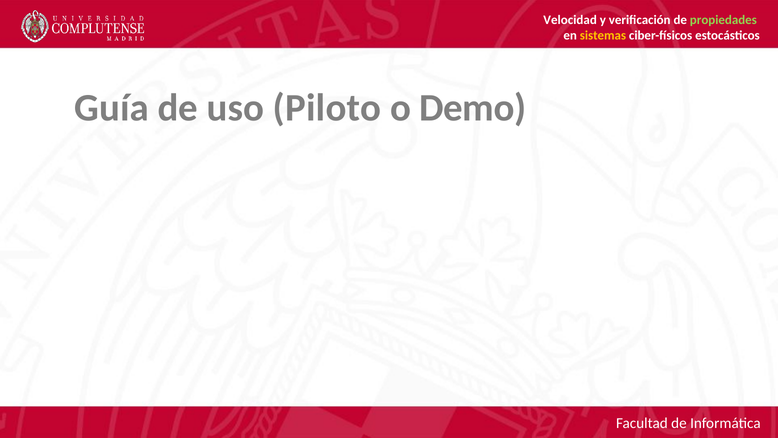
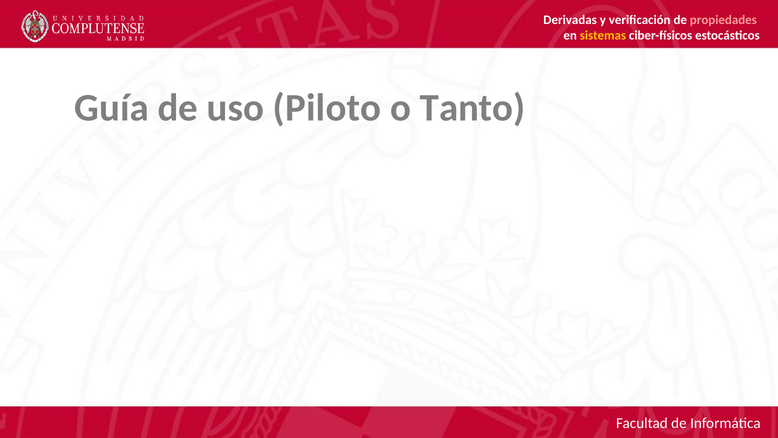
Velocidad: Velocidad -> Derivadas
propiedades colour: light green -> pink
Demo: Demo -> Tanto
